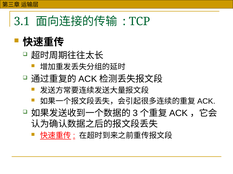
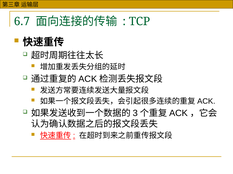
3.1: 3.1 -> 6.7
